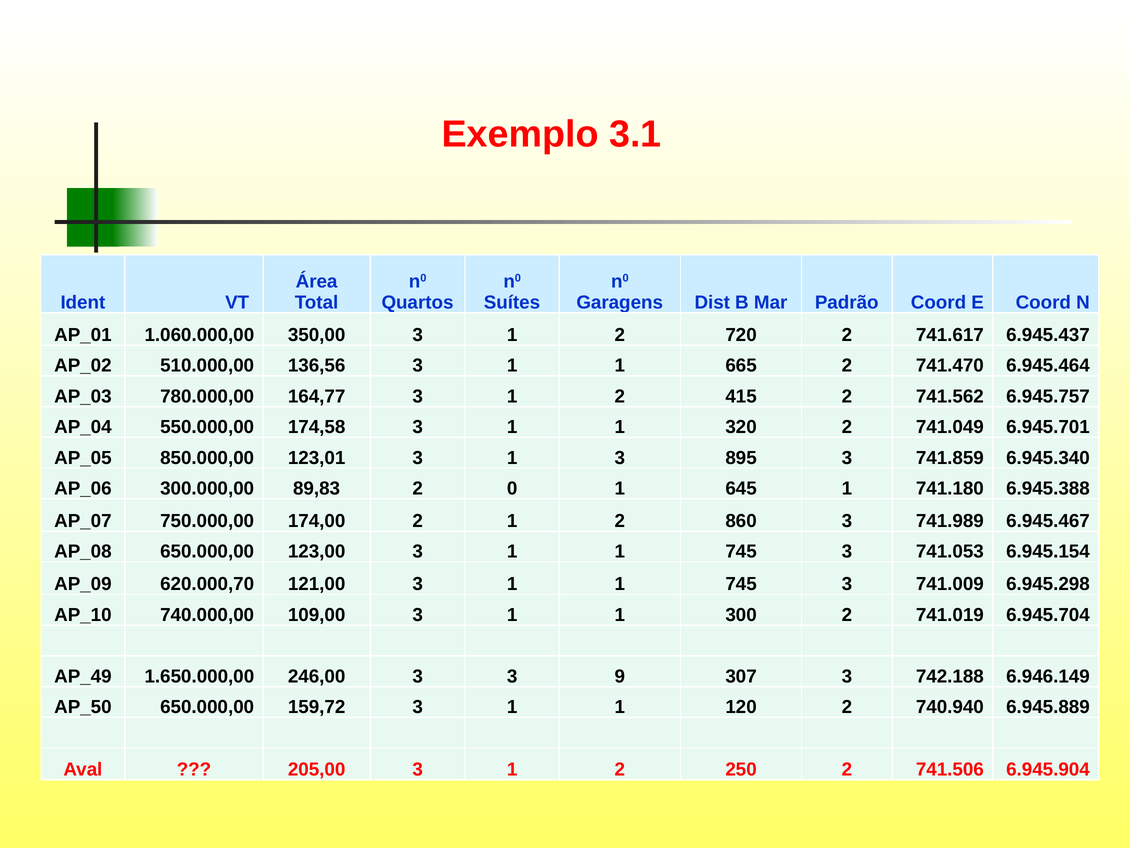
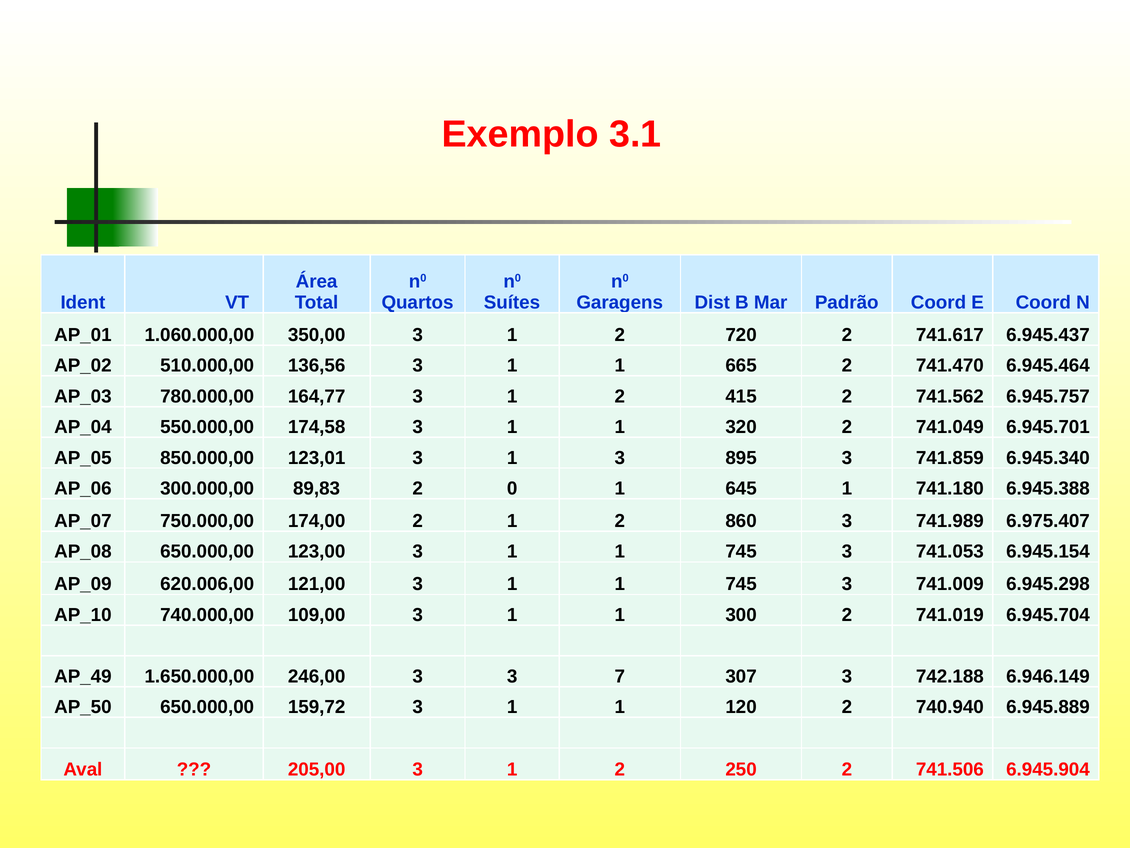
6.945.467: 6.945.467 -> 6.975.407
620.000,70: 620.000,70 -> 620.006,00
9: 9 -> 7
